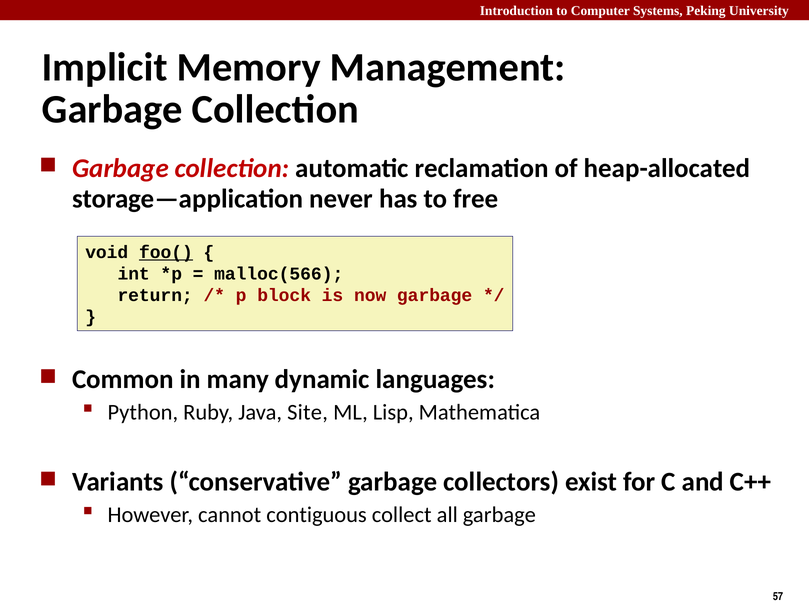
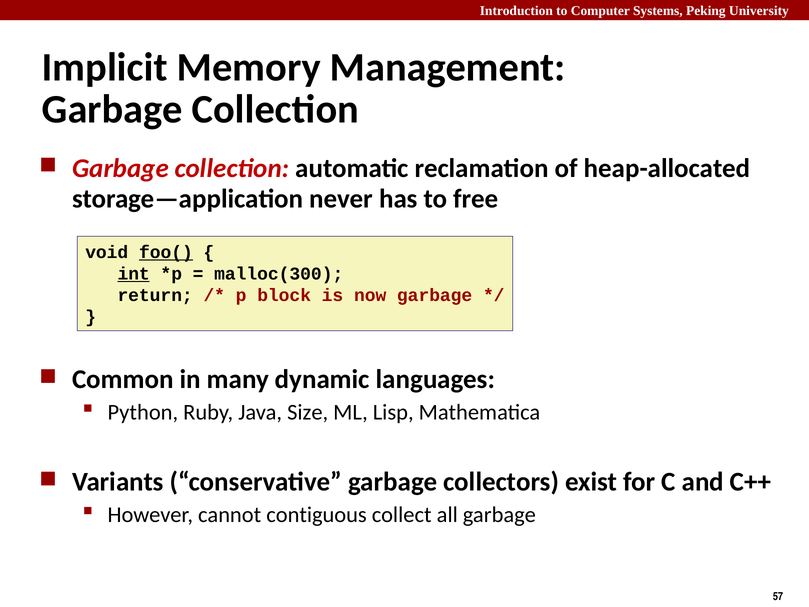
int underline: none -> present
malloc(566: malloc(566 -> malloc(300
Site: Site -> Size
